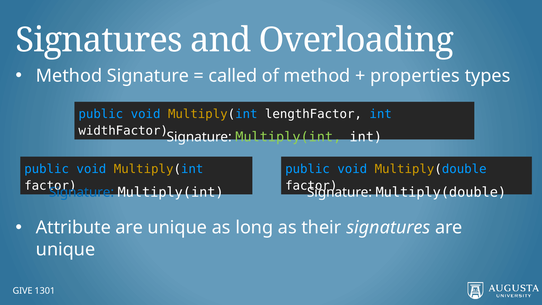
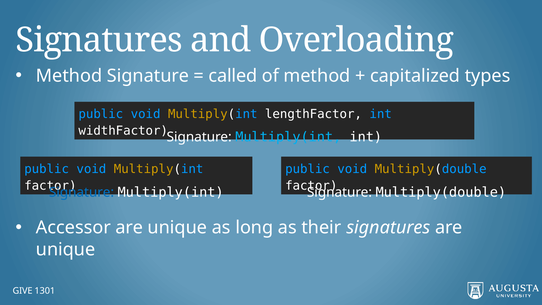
properties: properties -> capitalized
Multiply(int at (288, 137) colour: light green -> light blue
Attribute: Attribute -> Accessor
